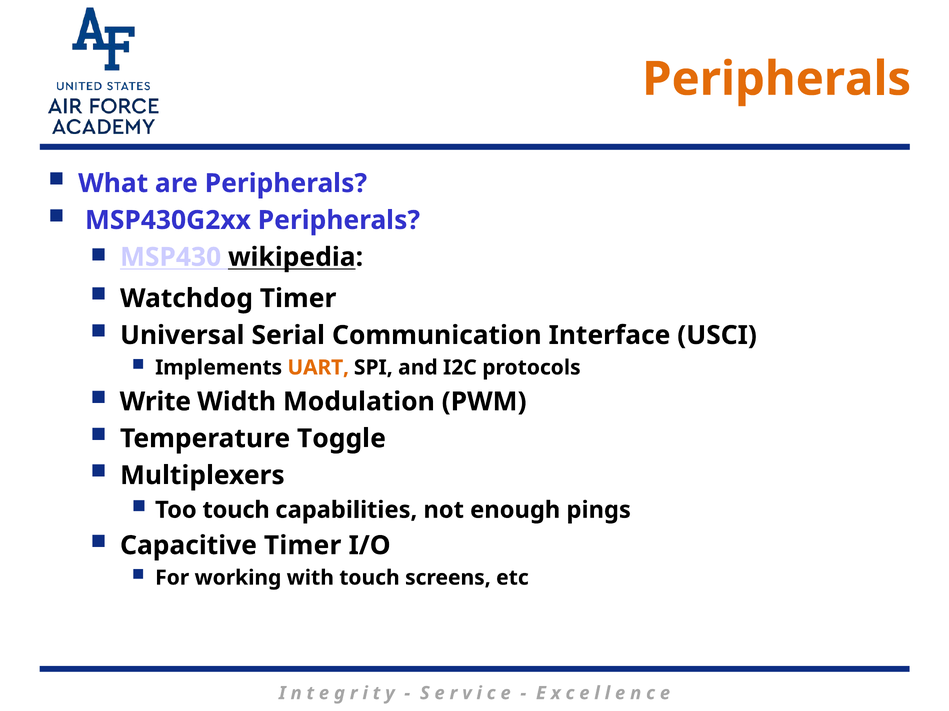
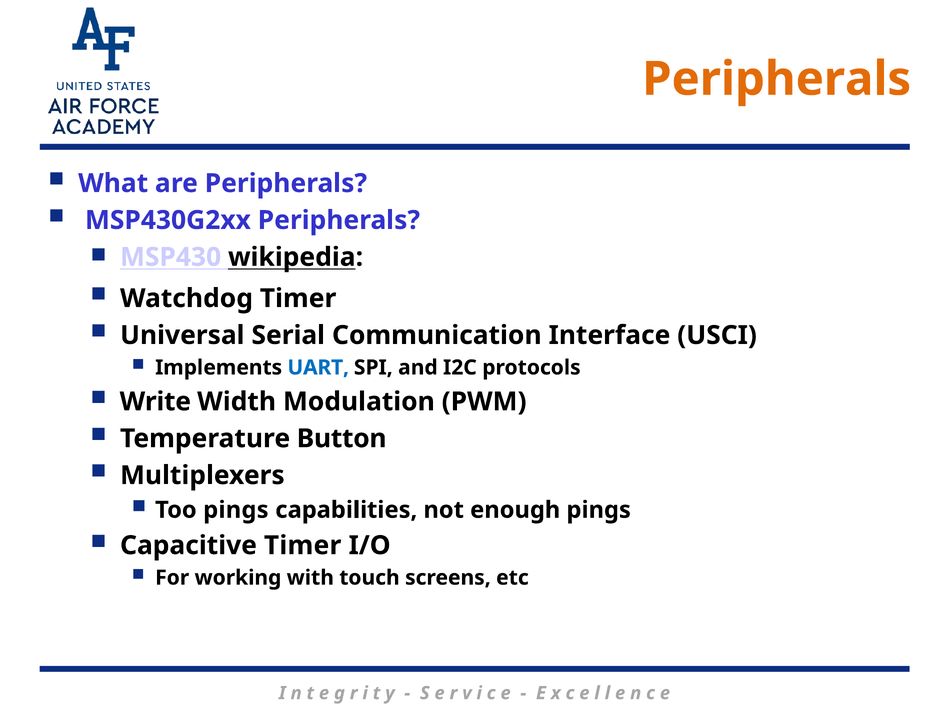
UART colour: orange -> blue
Toggle: Toggle -> Button
Too touch: touch -> pings
